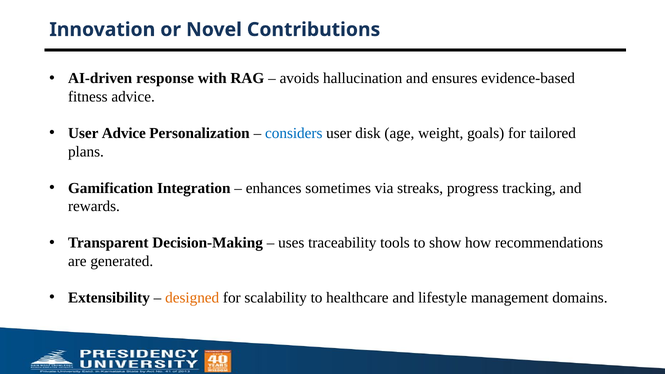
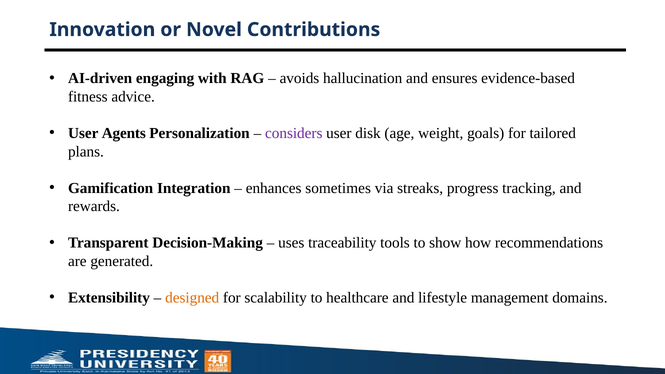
response: response -> engaging
User Advice: Advice -> Agents
considers colour: blue -> purple
